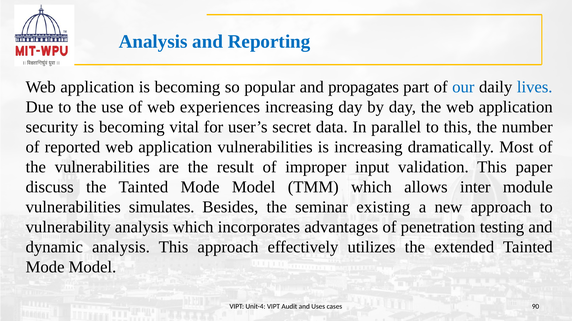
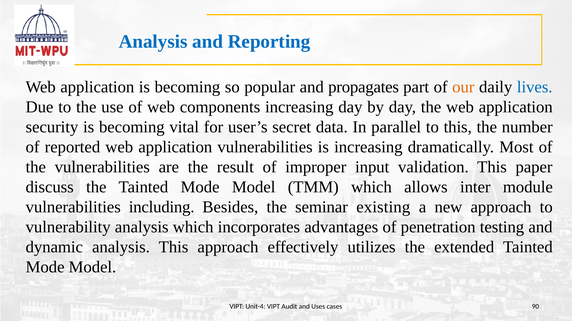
our colour: blue -> orange
experiences: experiences -> components
simulates: simulates -> including
